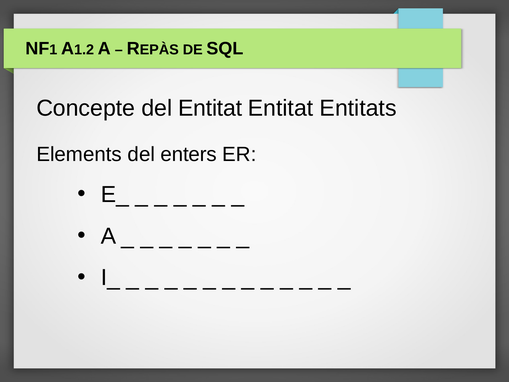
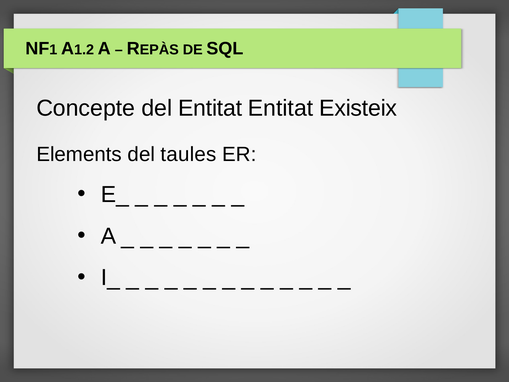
Entitats: Entitats -> Existeix
enters: enters -> taules
